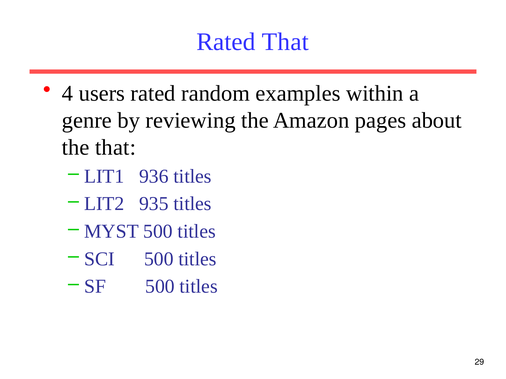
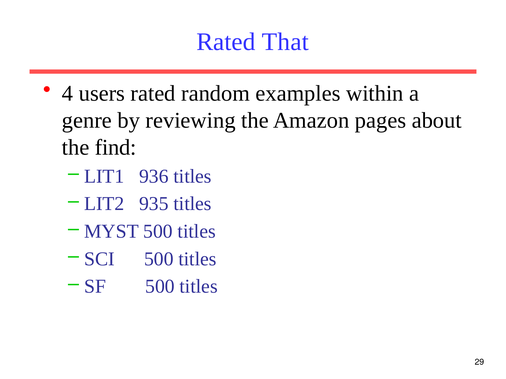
the that: that -> find
